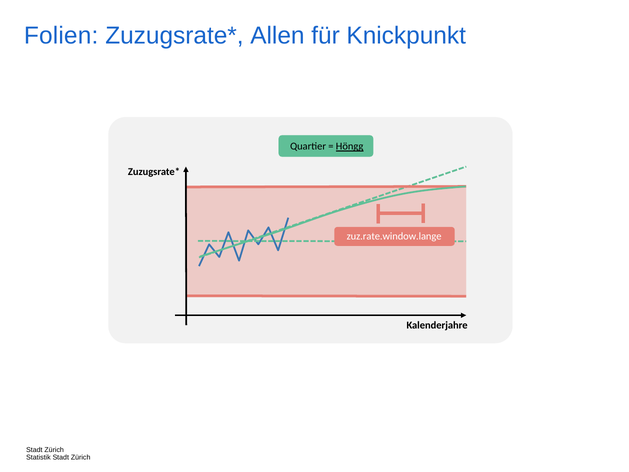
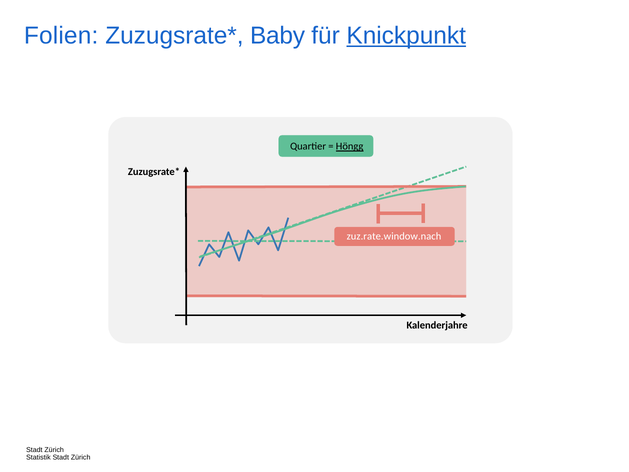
Allen: Allen -> Baby
Knickpunkt underline: none -> present
zuz.rate.window.lange: zuz.rate.window.lange -> zuz.rate.window.nach
